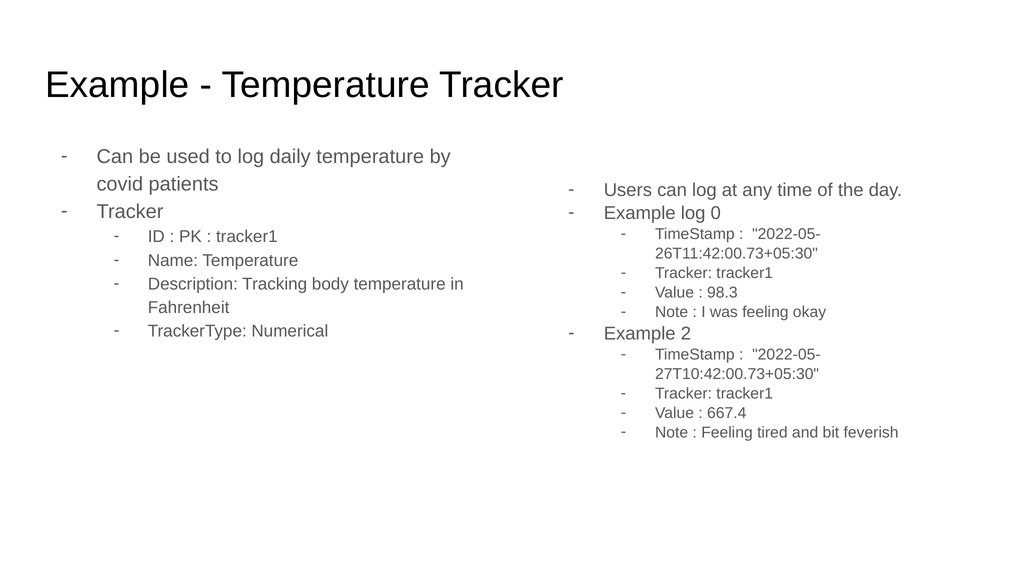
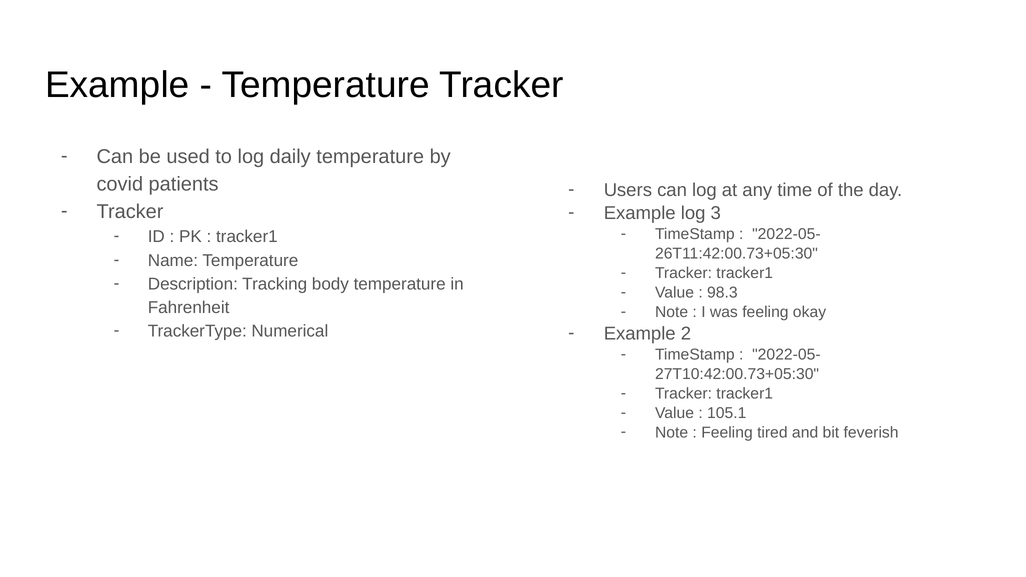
0: 0 -> 3
667.4: 667.4 -> 105.1
